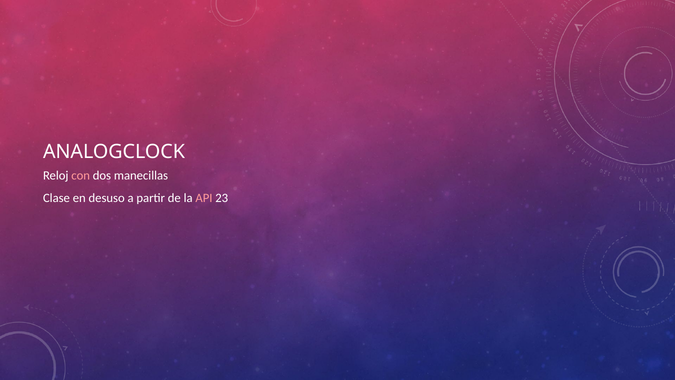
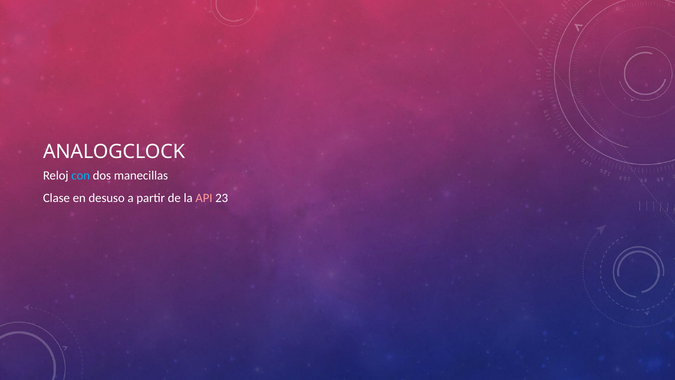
con colour: pink -> light blue
